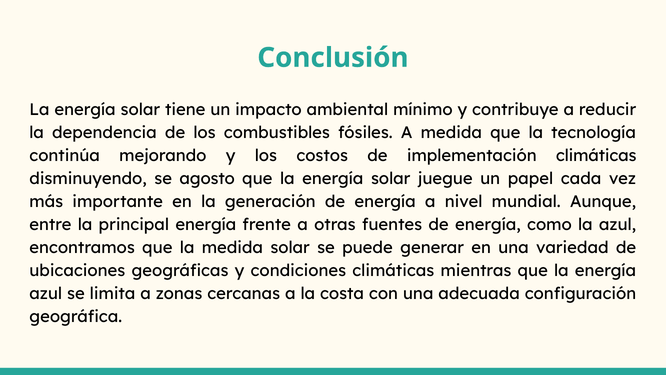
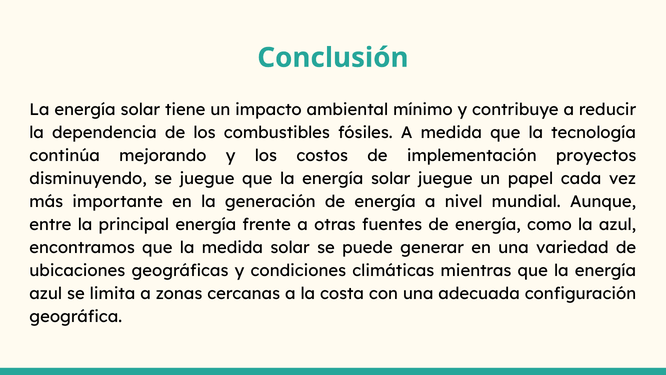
implementación climáticas: climáticas -> proyectos
se agosto: agosto -> juegue
